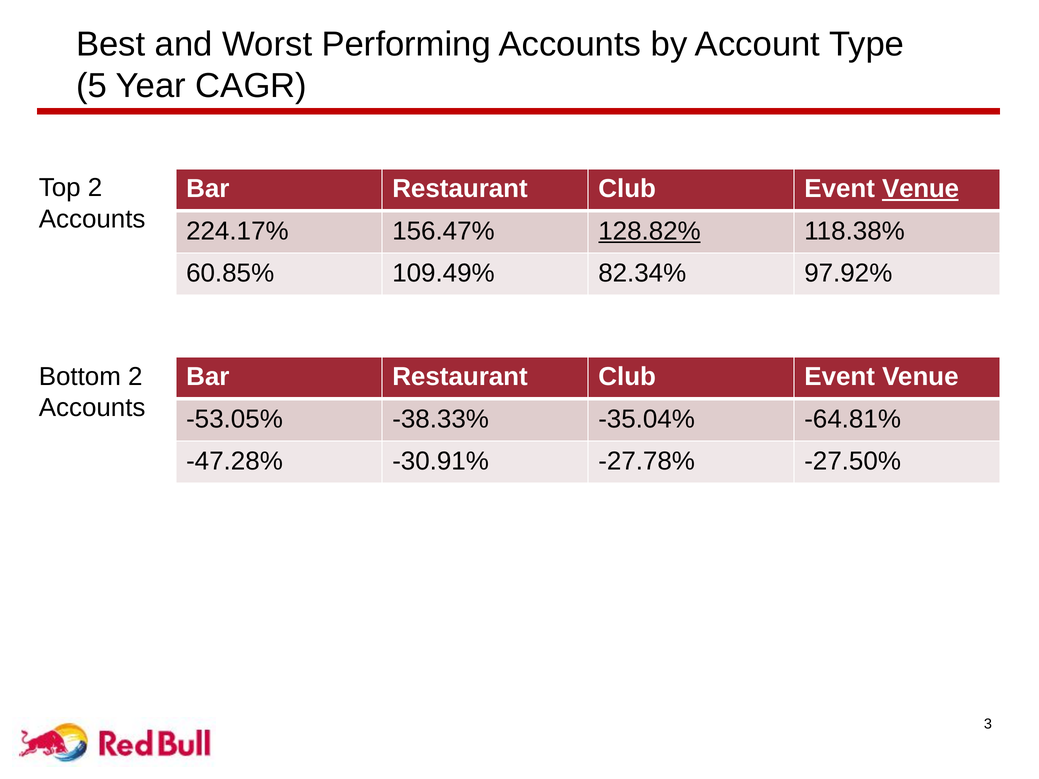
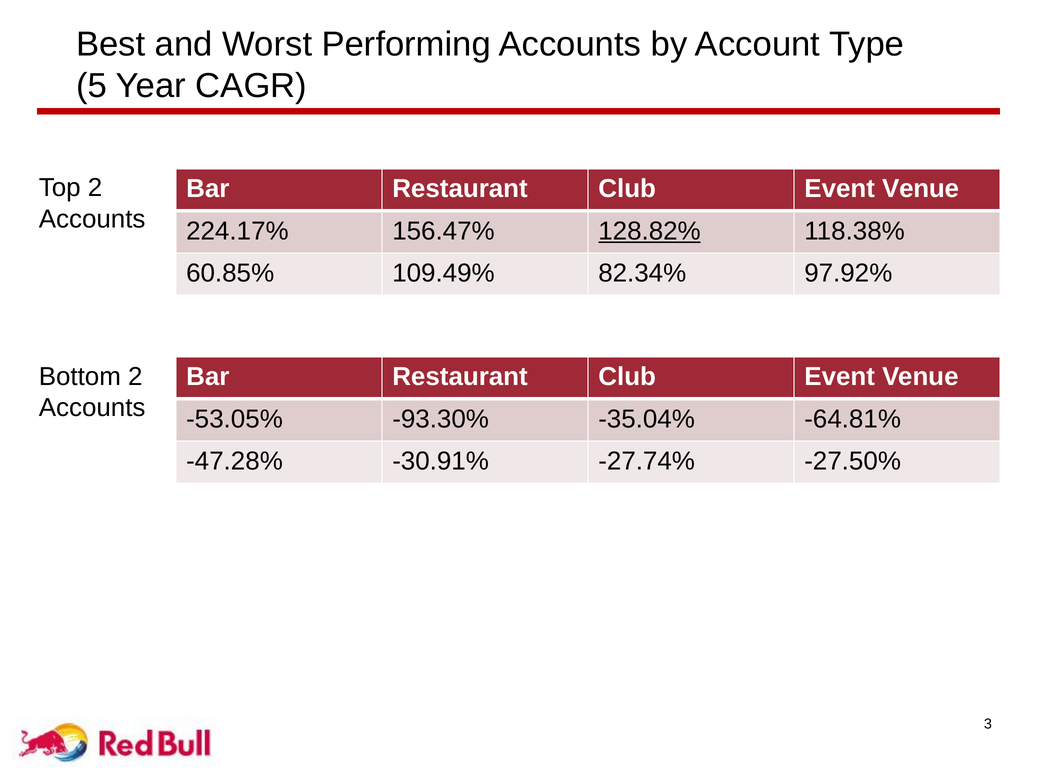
Venue at (921, 189) underline: present -> none
-38.33%: -38.33% -> -93.30%
-27.78%: -27.78% -> -27.74%
